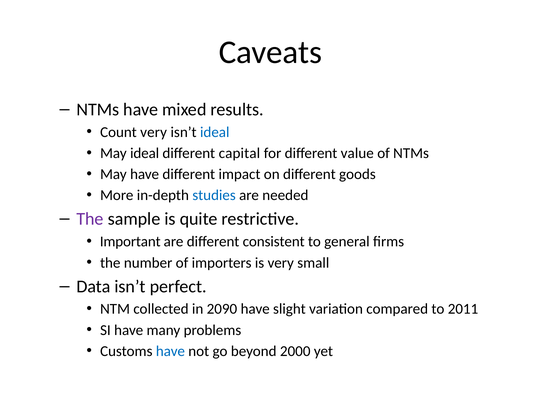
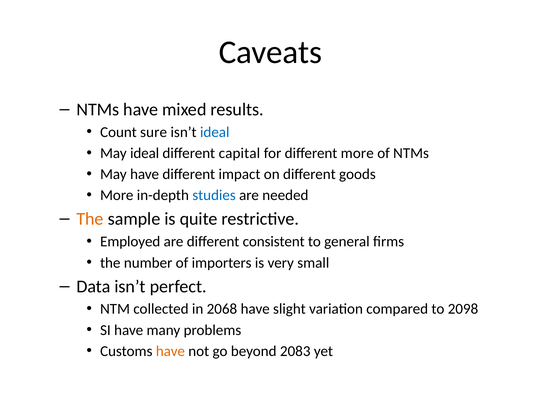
Count very: very -> sure
different value: value -> more
The at (90, 219) colour: purple -> orange
Important: Important -> Employed
2090: 2090 -> 2068
2011: 2011 -> 2098
have at (170, 351) colour: blue -> orange
2000: 2000 -> 2083
